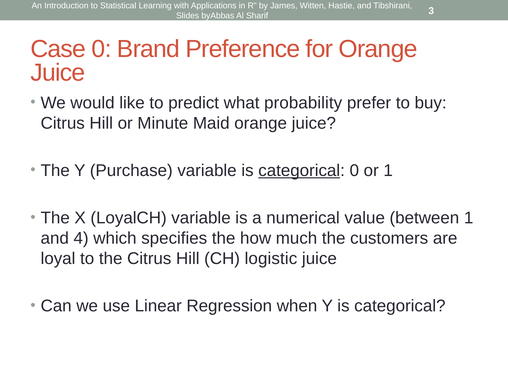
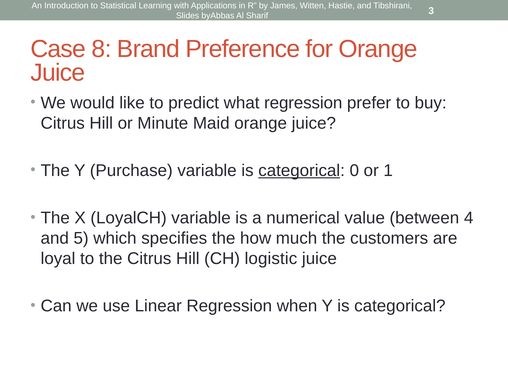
Case 0: 0 -> 8
what probability: probability -> regression
between 1: 1 -> 4
4: 4 -> 5
